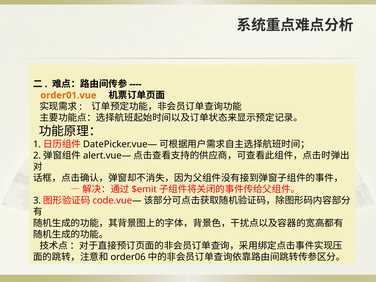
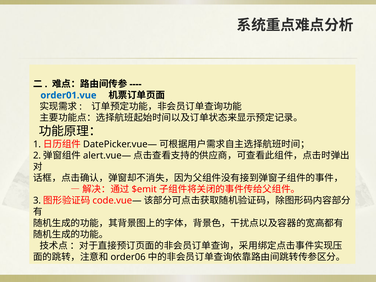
order01.vue colour: orange -> blue
